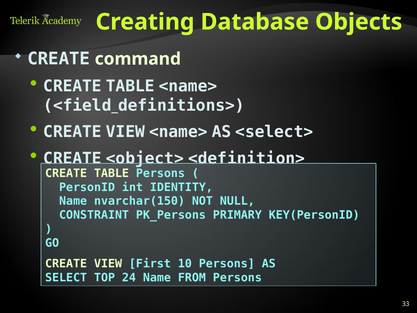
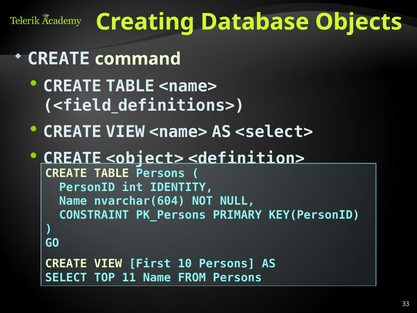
nvarchar(150: nvarchar(150 -> nvarchar(604
24: 24 -> 11
